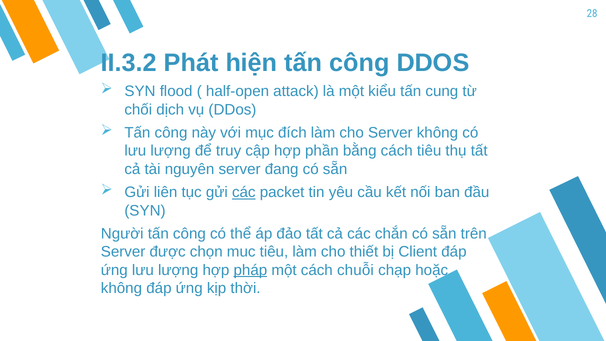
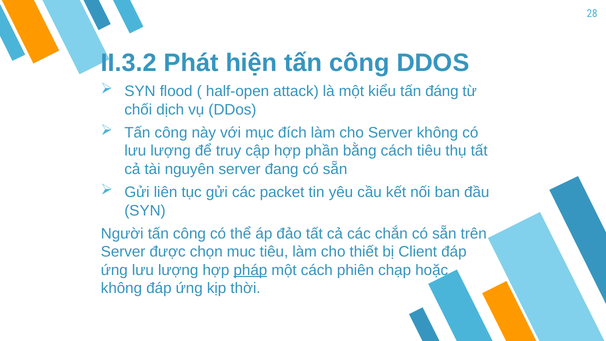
cung: cung -> đáng
các at (244, 192) underline: present -> none
chuỗi: chuỗi -> phiên
